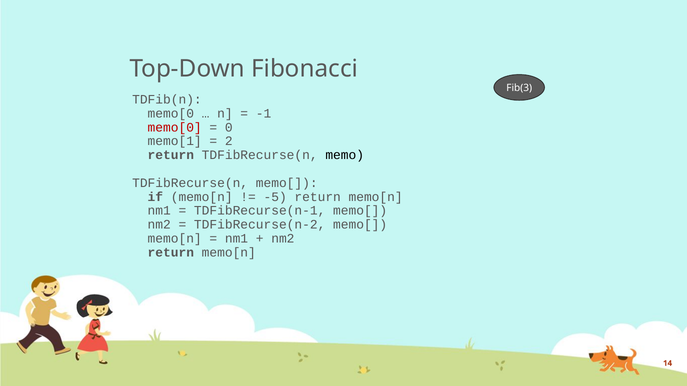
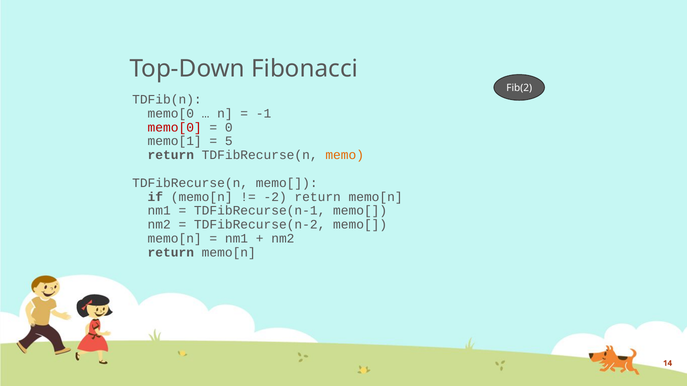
Fib(3: Fib(3 -> Fib(2
2: 2 -> 5
memo colour: black -> orange
-5: -5 -> -2
